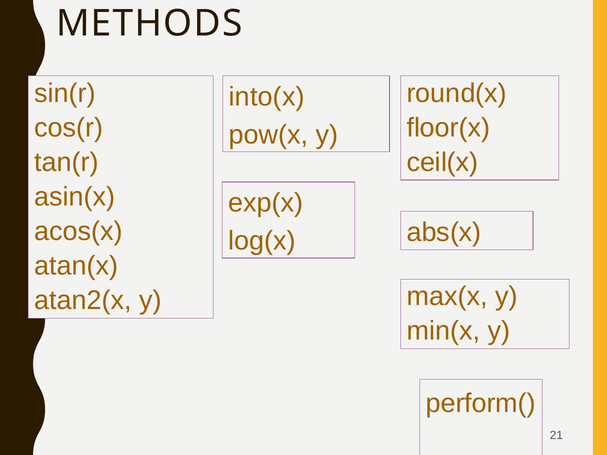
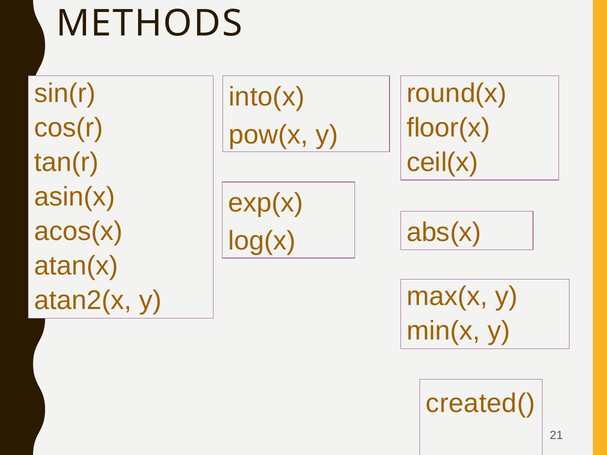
perform(: perform( -> created(
